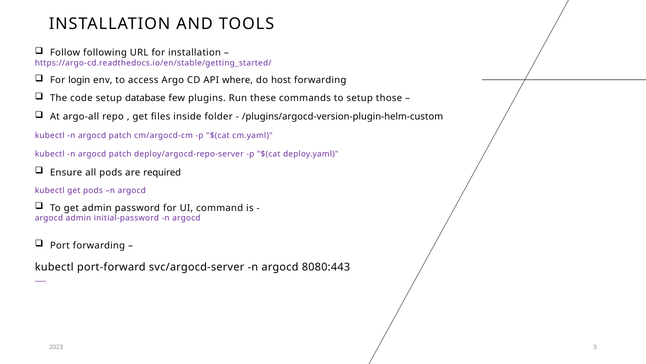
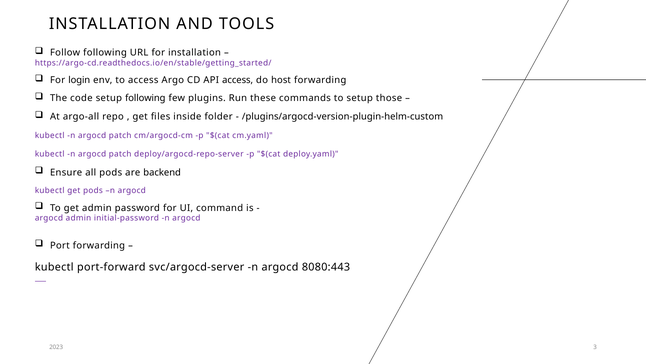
API where: where -> access
setup database: database -> following
required: required -> backend
